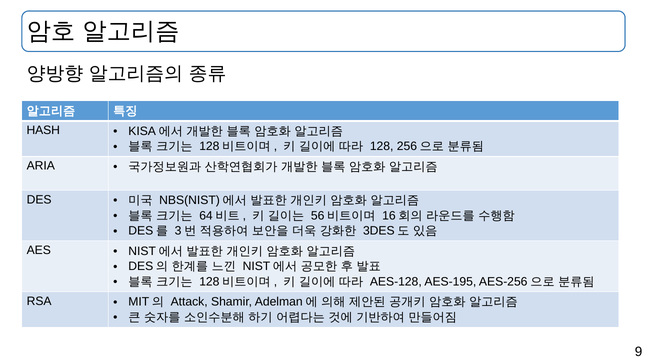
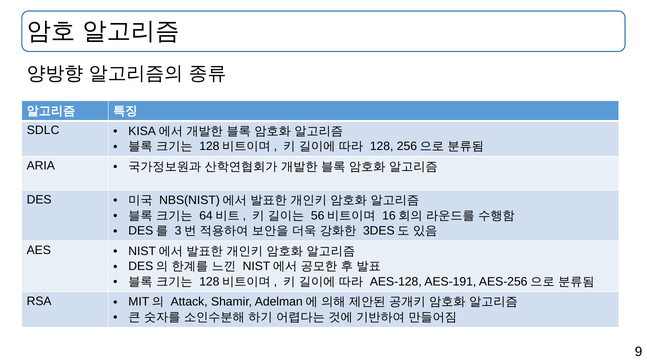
HASH: HASH -> SDLC
AES-195: AES-195 -> AES-191
